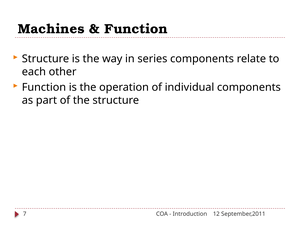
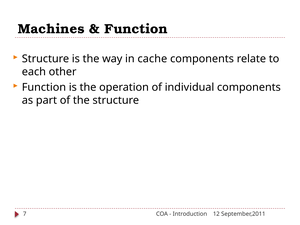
series: series -> cache
